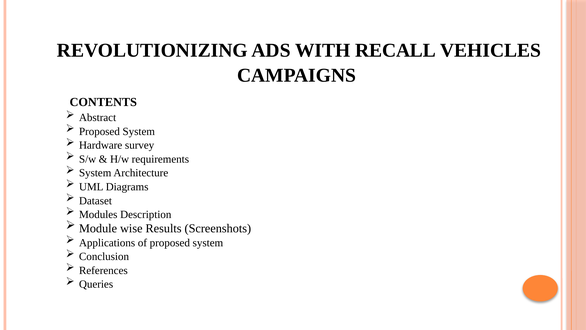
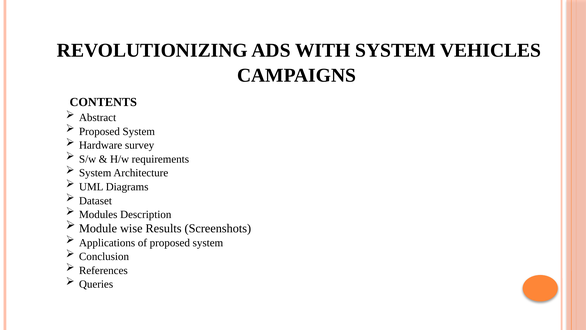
WITH RECALL: RECALL -> SYSTEM
